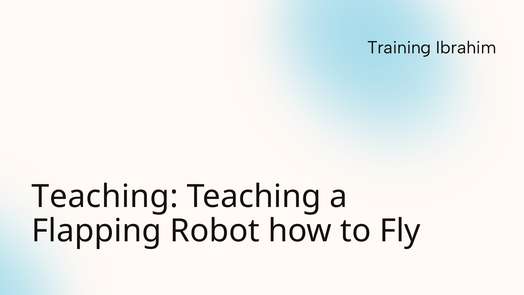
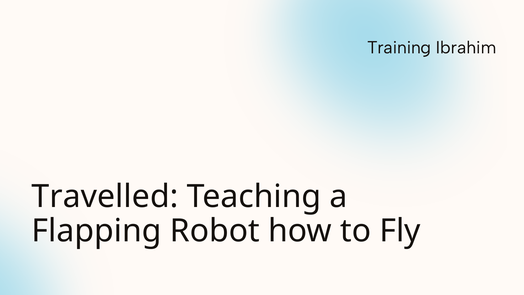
Teaching at (105, 196): Teaching -> Travelled
